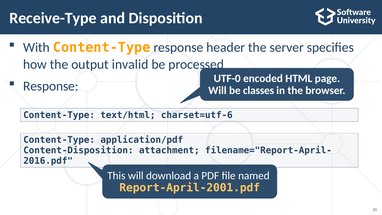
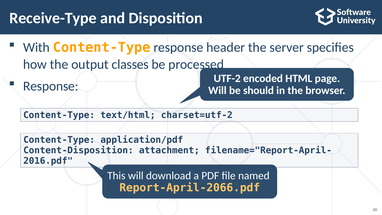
invalid: invalid -> classes
UTF-0: UTF-0 -> UTF-2
classes: classes -> should
charset=utf-6: charset=utf-6 -> charset=utf-2
Report-April-2001.pdf: Report-April-2001.pdf -> Report-April-2066.pdf
